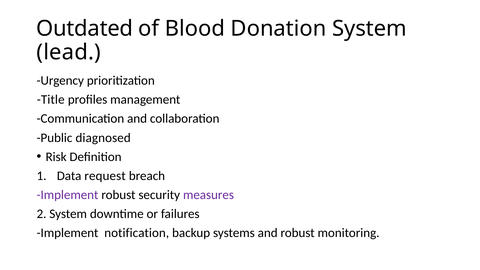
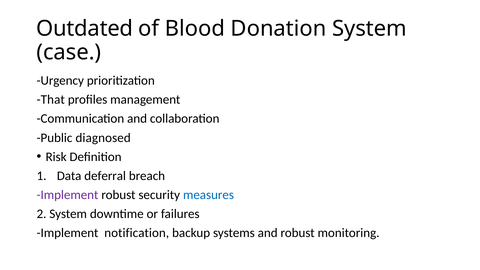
lead: lead -> case
Title: Title -> That
request: request -> deferral
measures colour: purple -> blue
